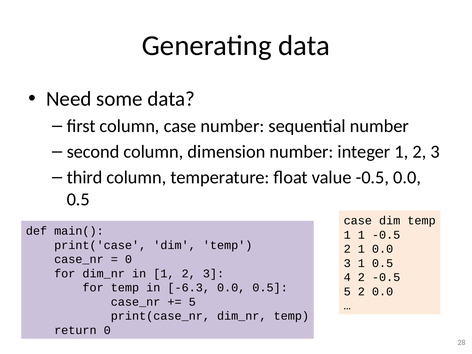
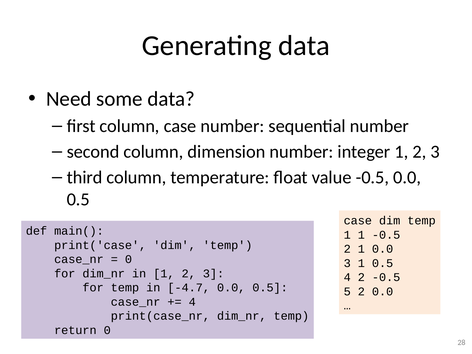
-6.3: -6.3 -> -4.7
5 at (192, 302): 5 -> 4
